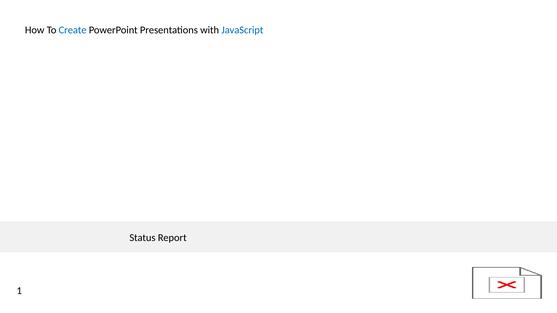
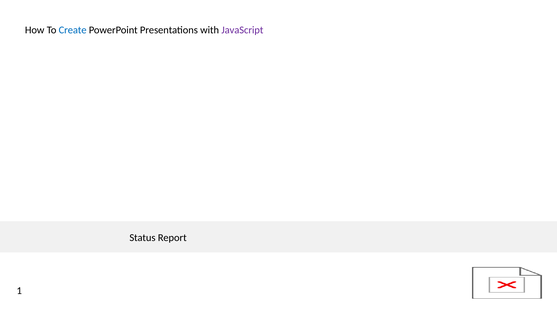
JavaScript colour: blue -> purple
